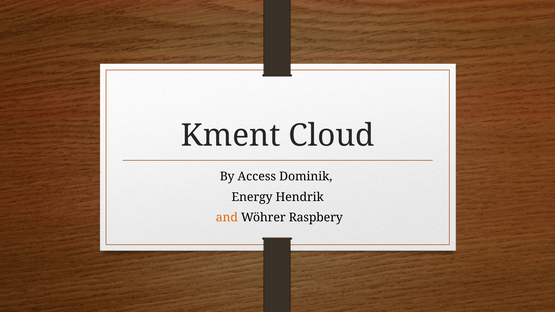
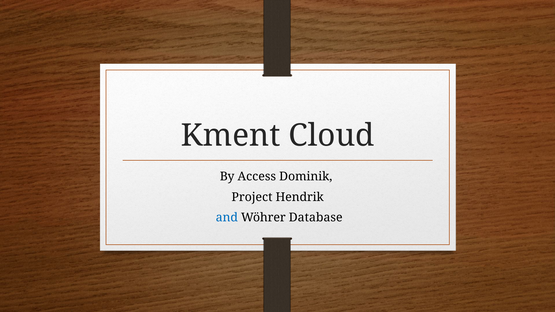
Energy: Energy -> Project
and colour: orange -> blue
Raspbery: Raspbery -> Database
